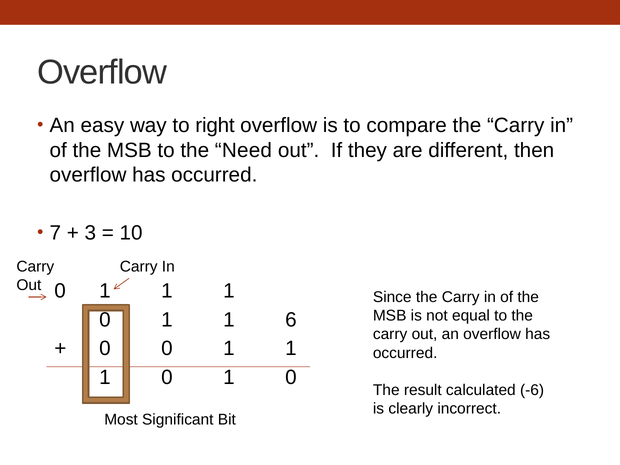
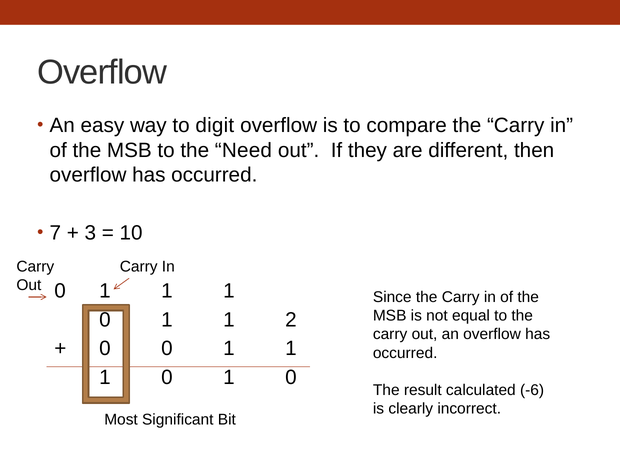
right: right -> digit
6: 6 -> 2
